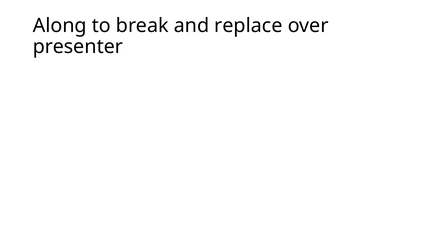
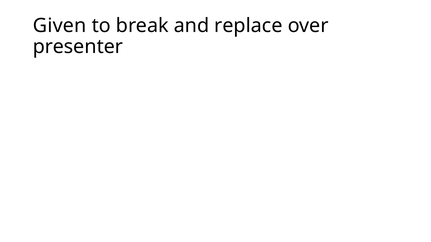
Along: Along -> Given
